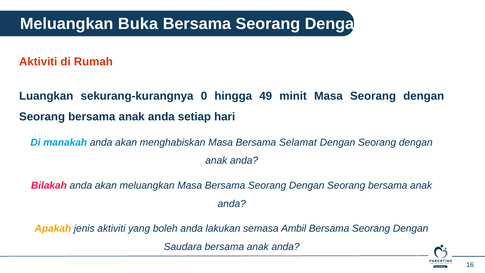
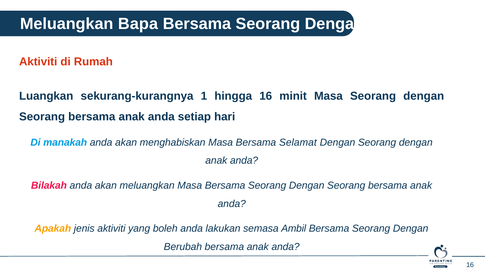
Buka: Buka -> Bapa
0: 0 -> 1
hingga 49: 49 -> 16
Saudara: Saudara -> Berubah
